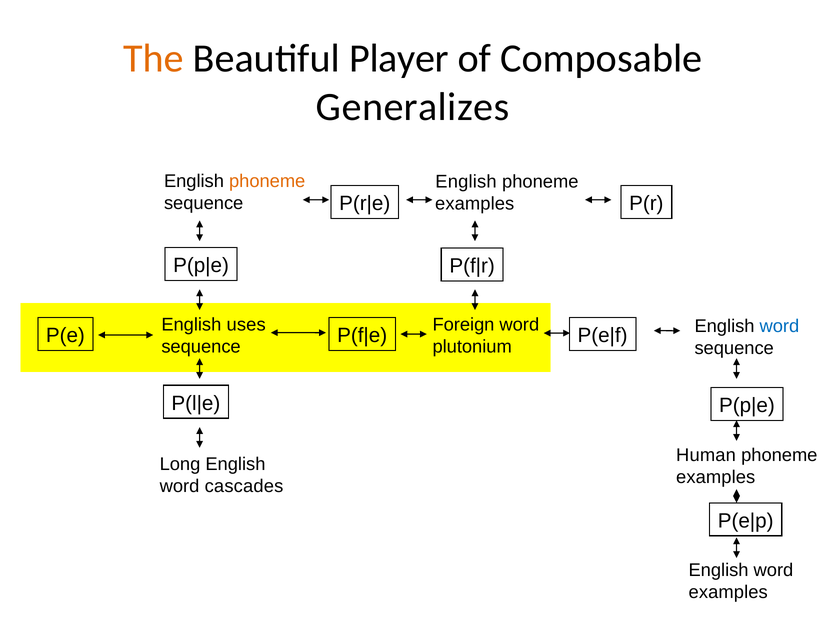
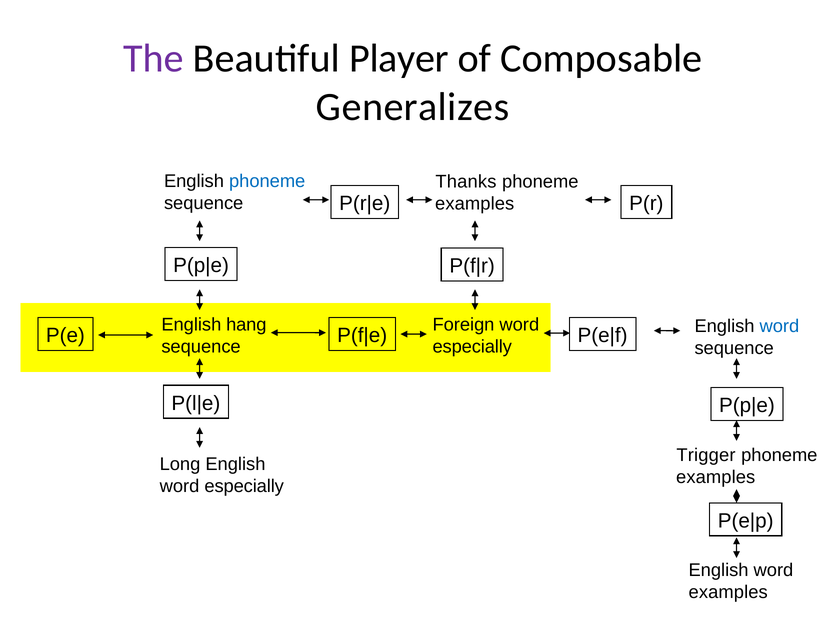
The colour: orange -> purple
phoneme at (267, 181) colour: orange -> blue
English at (466, 182): English -> Thanks
uses: uses -> hang
plutonium at (472, 346): plutonium -> especially
Human: Human -> Trigger
cascades at (244, 486): cascades -> especially
